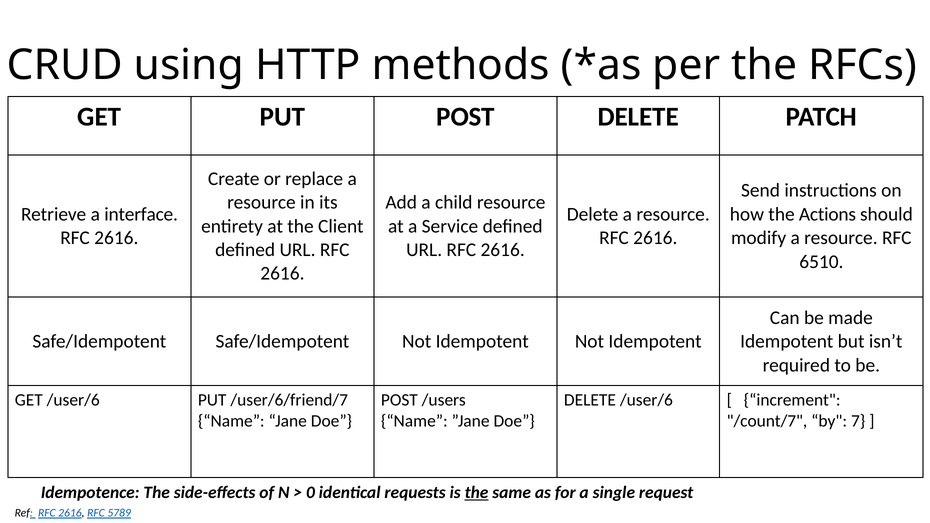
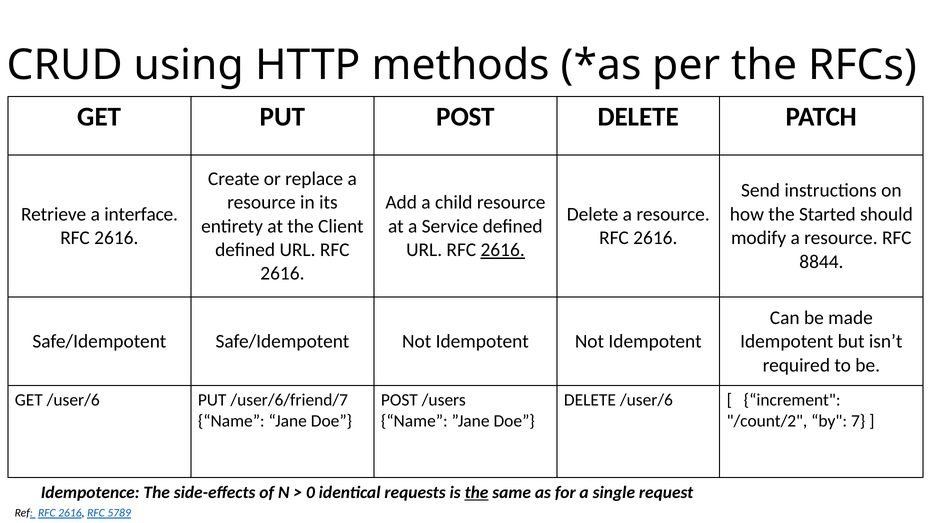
Actions: Actions -> Started
2616 at (503, 250) underline: none -> present
6510: 6510 -> 8844
/count/7: /count/7 -> /count/2
